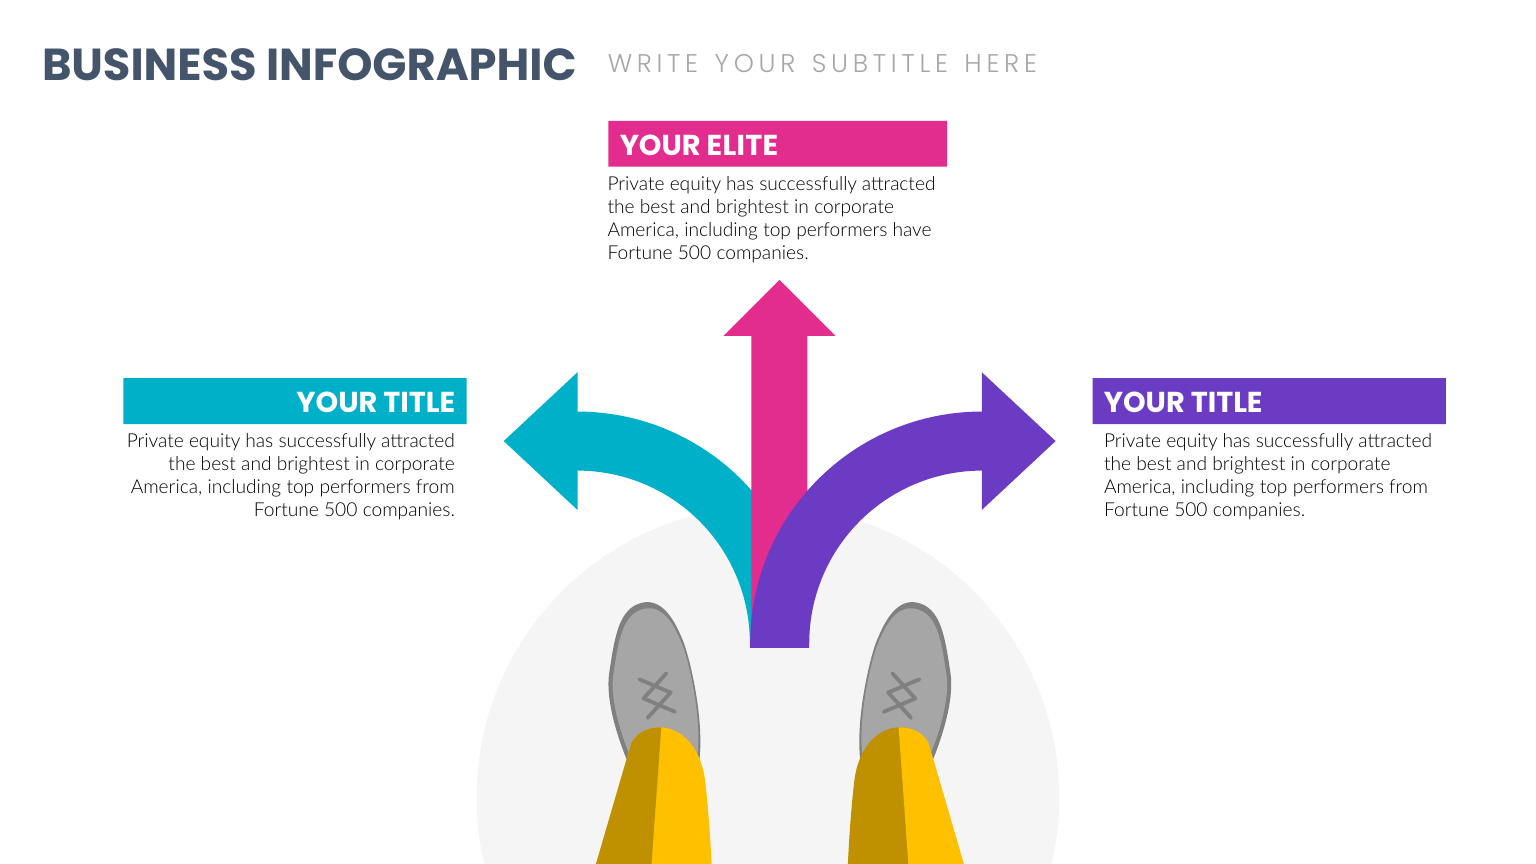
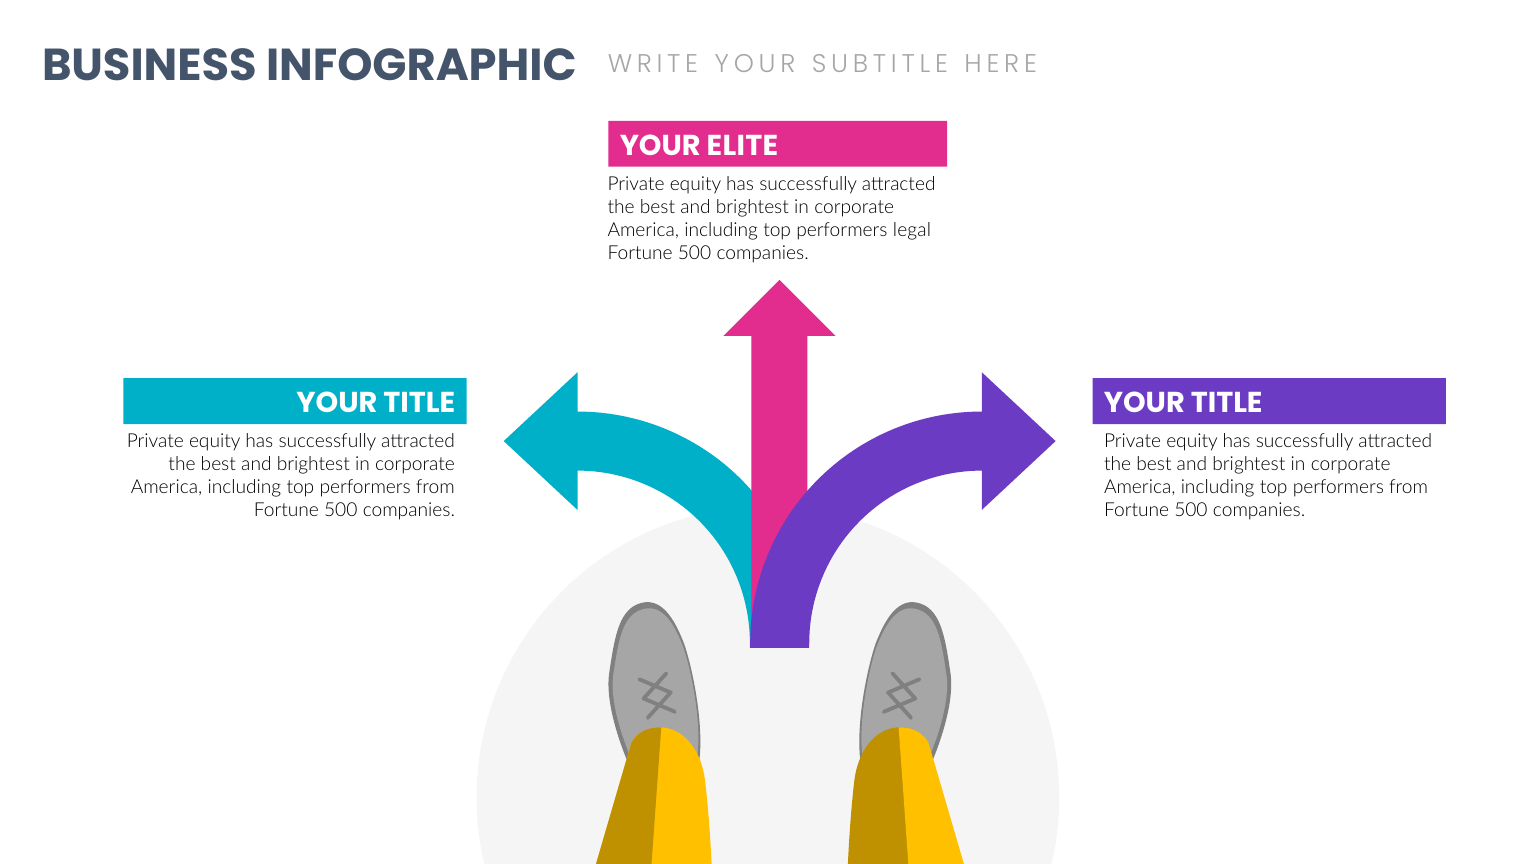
have: have -> legal
